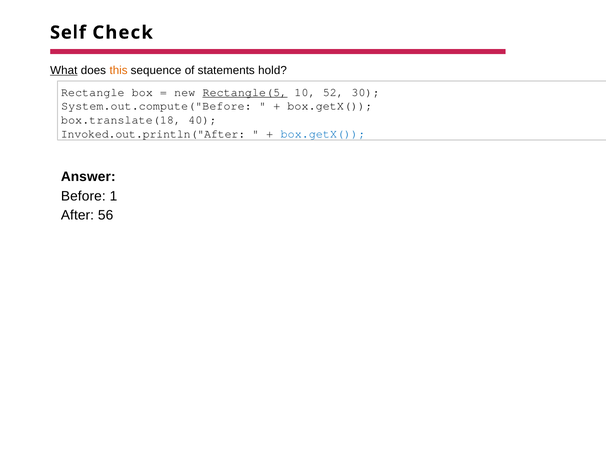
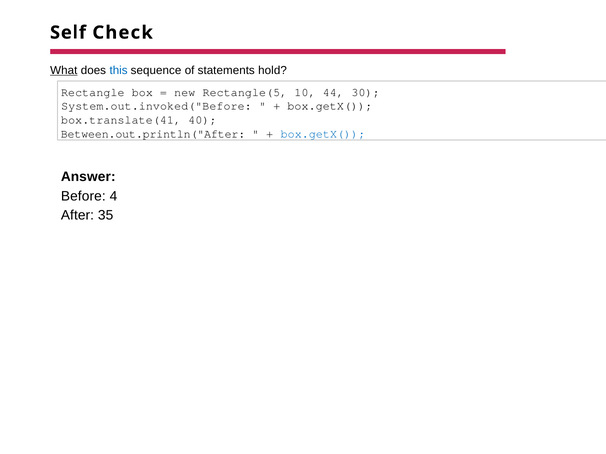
this colour: orange -> blue
Rectangle(5 underline: present -> none
52: 52 -> 44
System.out.compute("Before: System.out.compute("Before -> System.out.invoked("Before
box.translate(18: box.translate(18 -> box.translate(41
Invoked.out.println("After: Invoked.out.println("After -> Between.out.println("After
1: 1 -> 4
56: 56 -> 35
